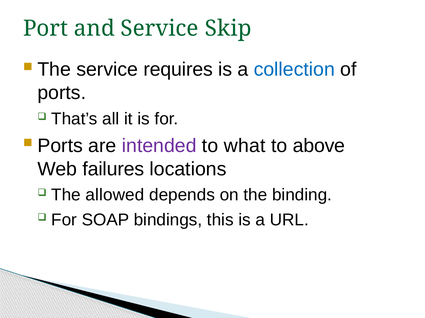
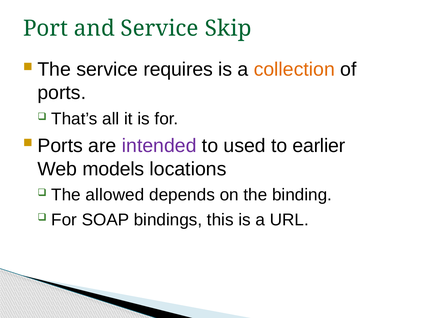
collection colour: blue -> orange
what: what -> used
above: above -> earlier
failures: failures -> models
